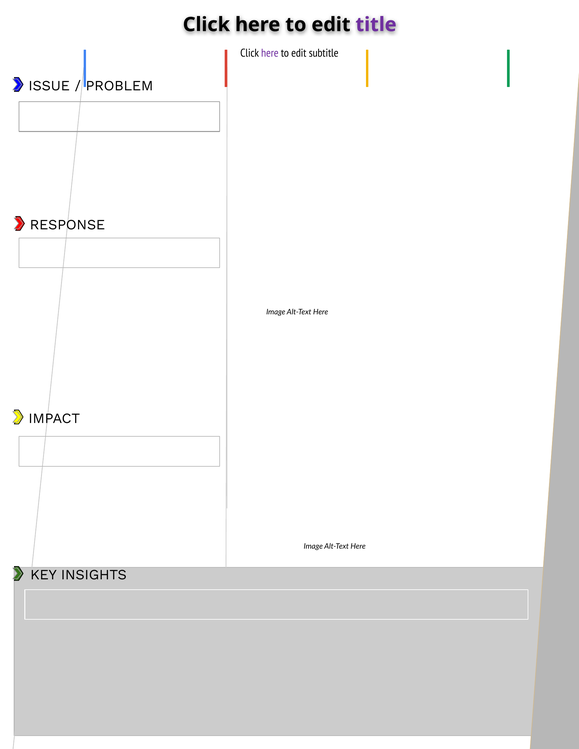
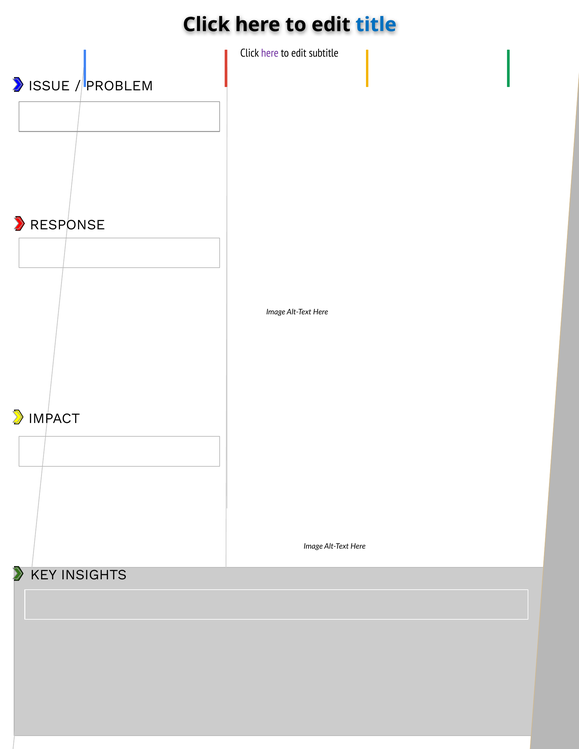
title colour: purple -> blue
